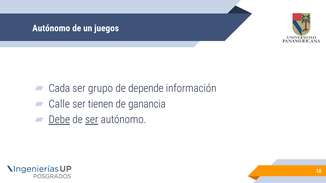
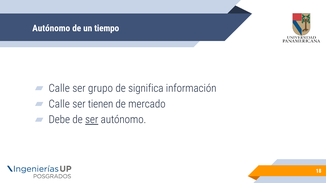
juegos: juegos -> tiempo
Cada at (59, 88): Cada -> Calle
depende: depende -> significa
ganancia: ganancia -> mercado
Debe underline: present -> none
